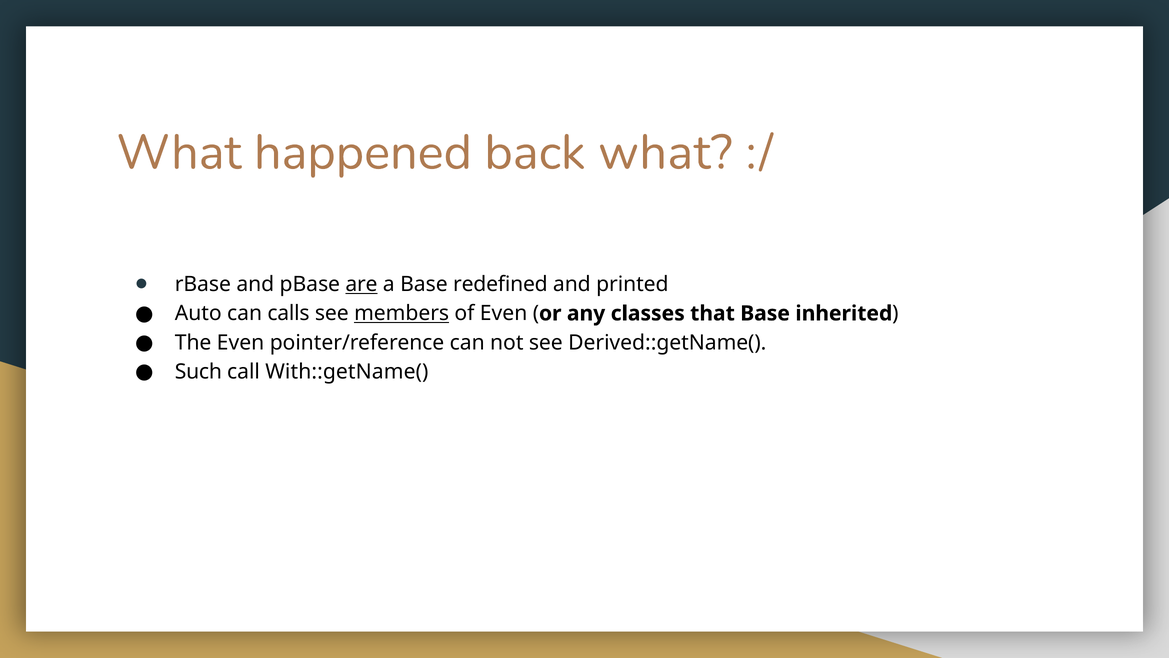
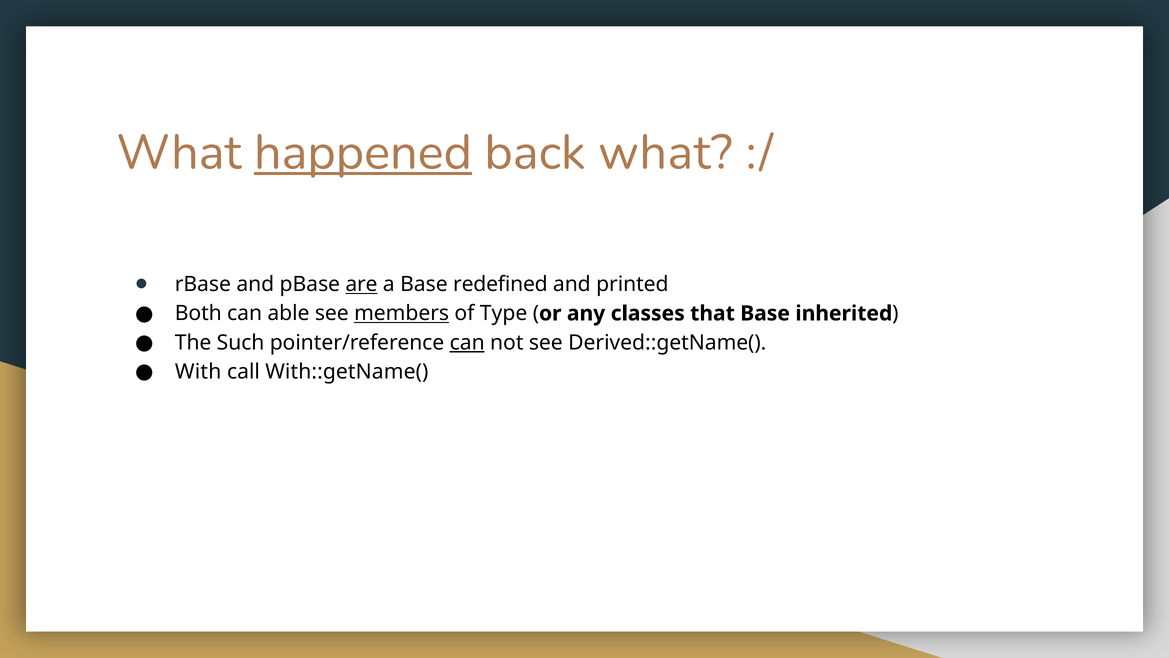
happened underline: none -> present
Auto: Auto -> Both
calls: calls -> able
of Even: Even -> Type
The Even: Even -> Such
can at (467, 342) underline: none -> present
Such: Such -> With
